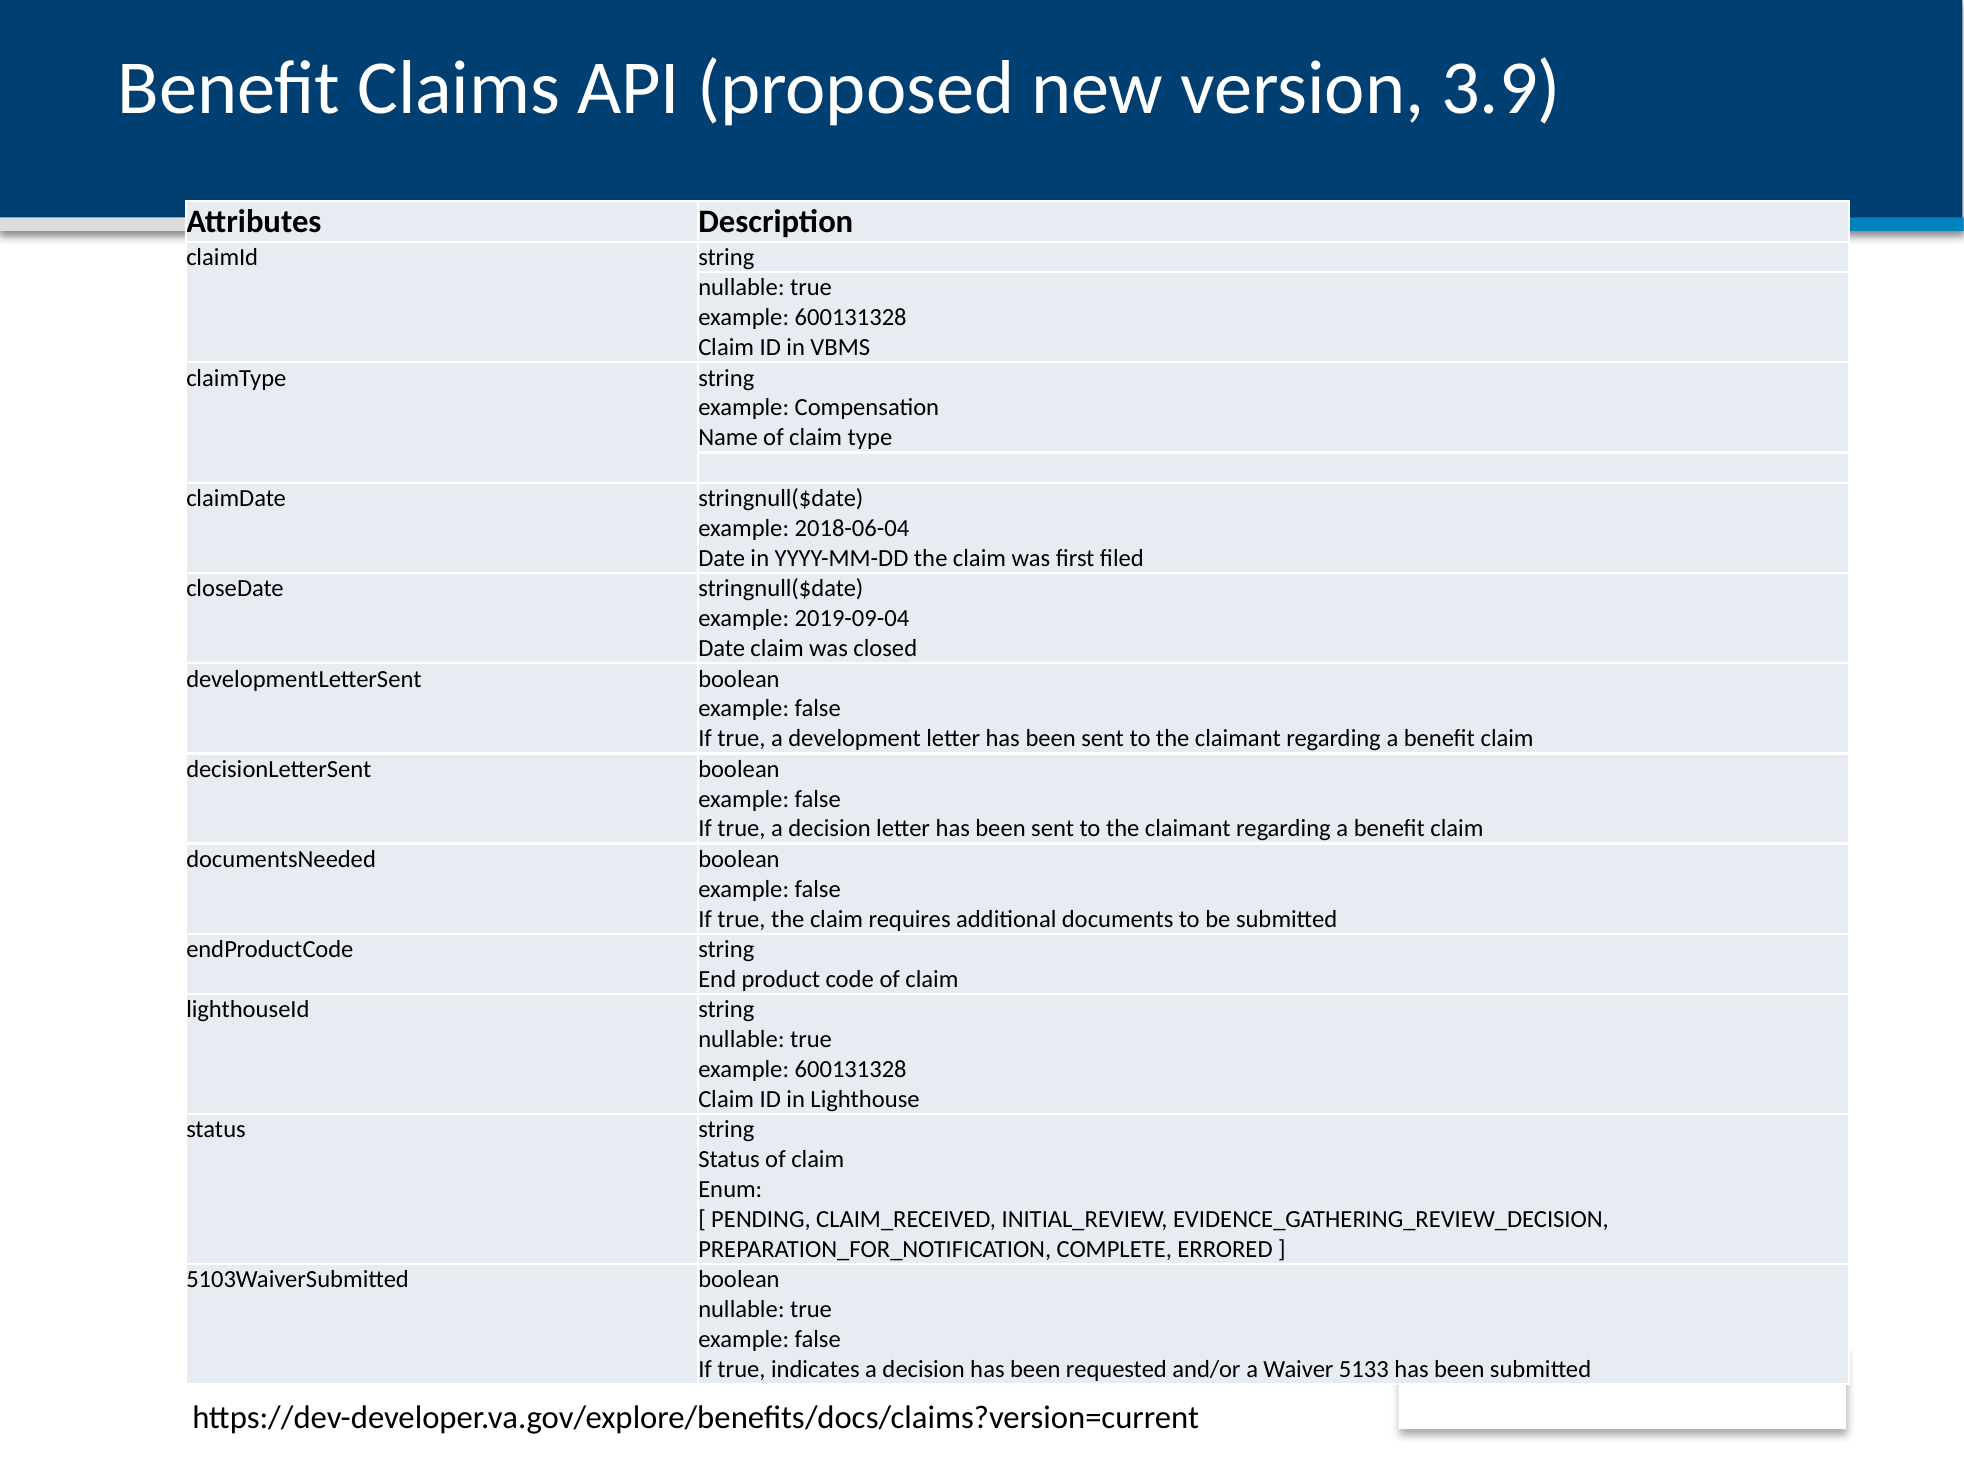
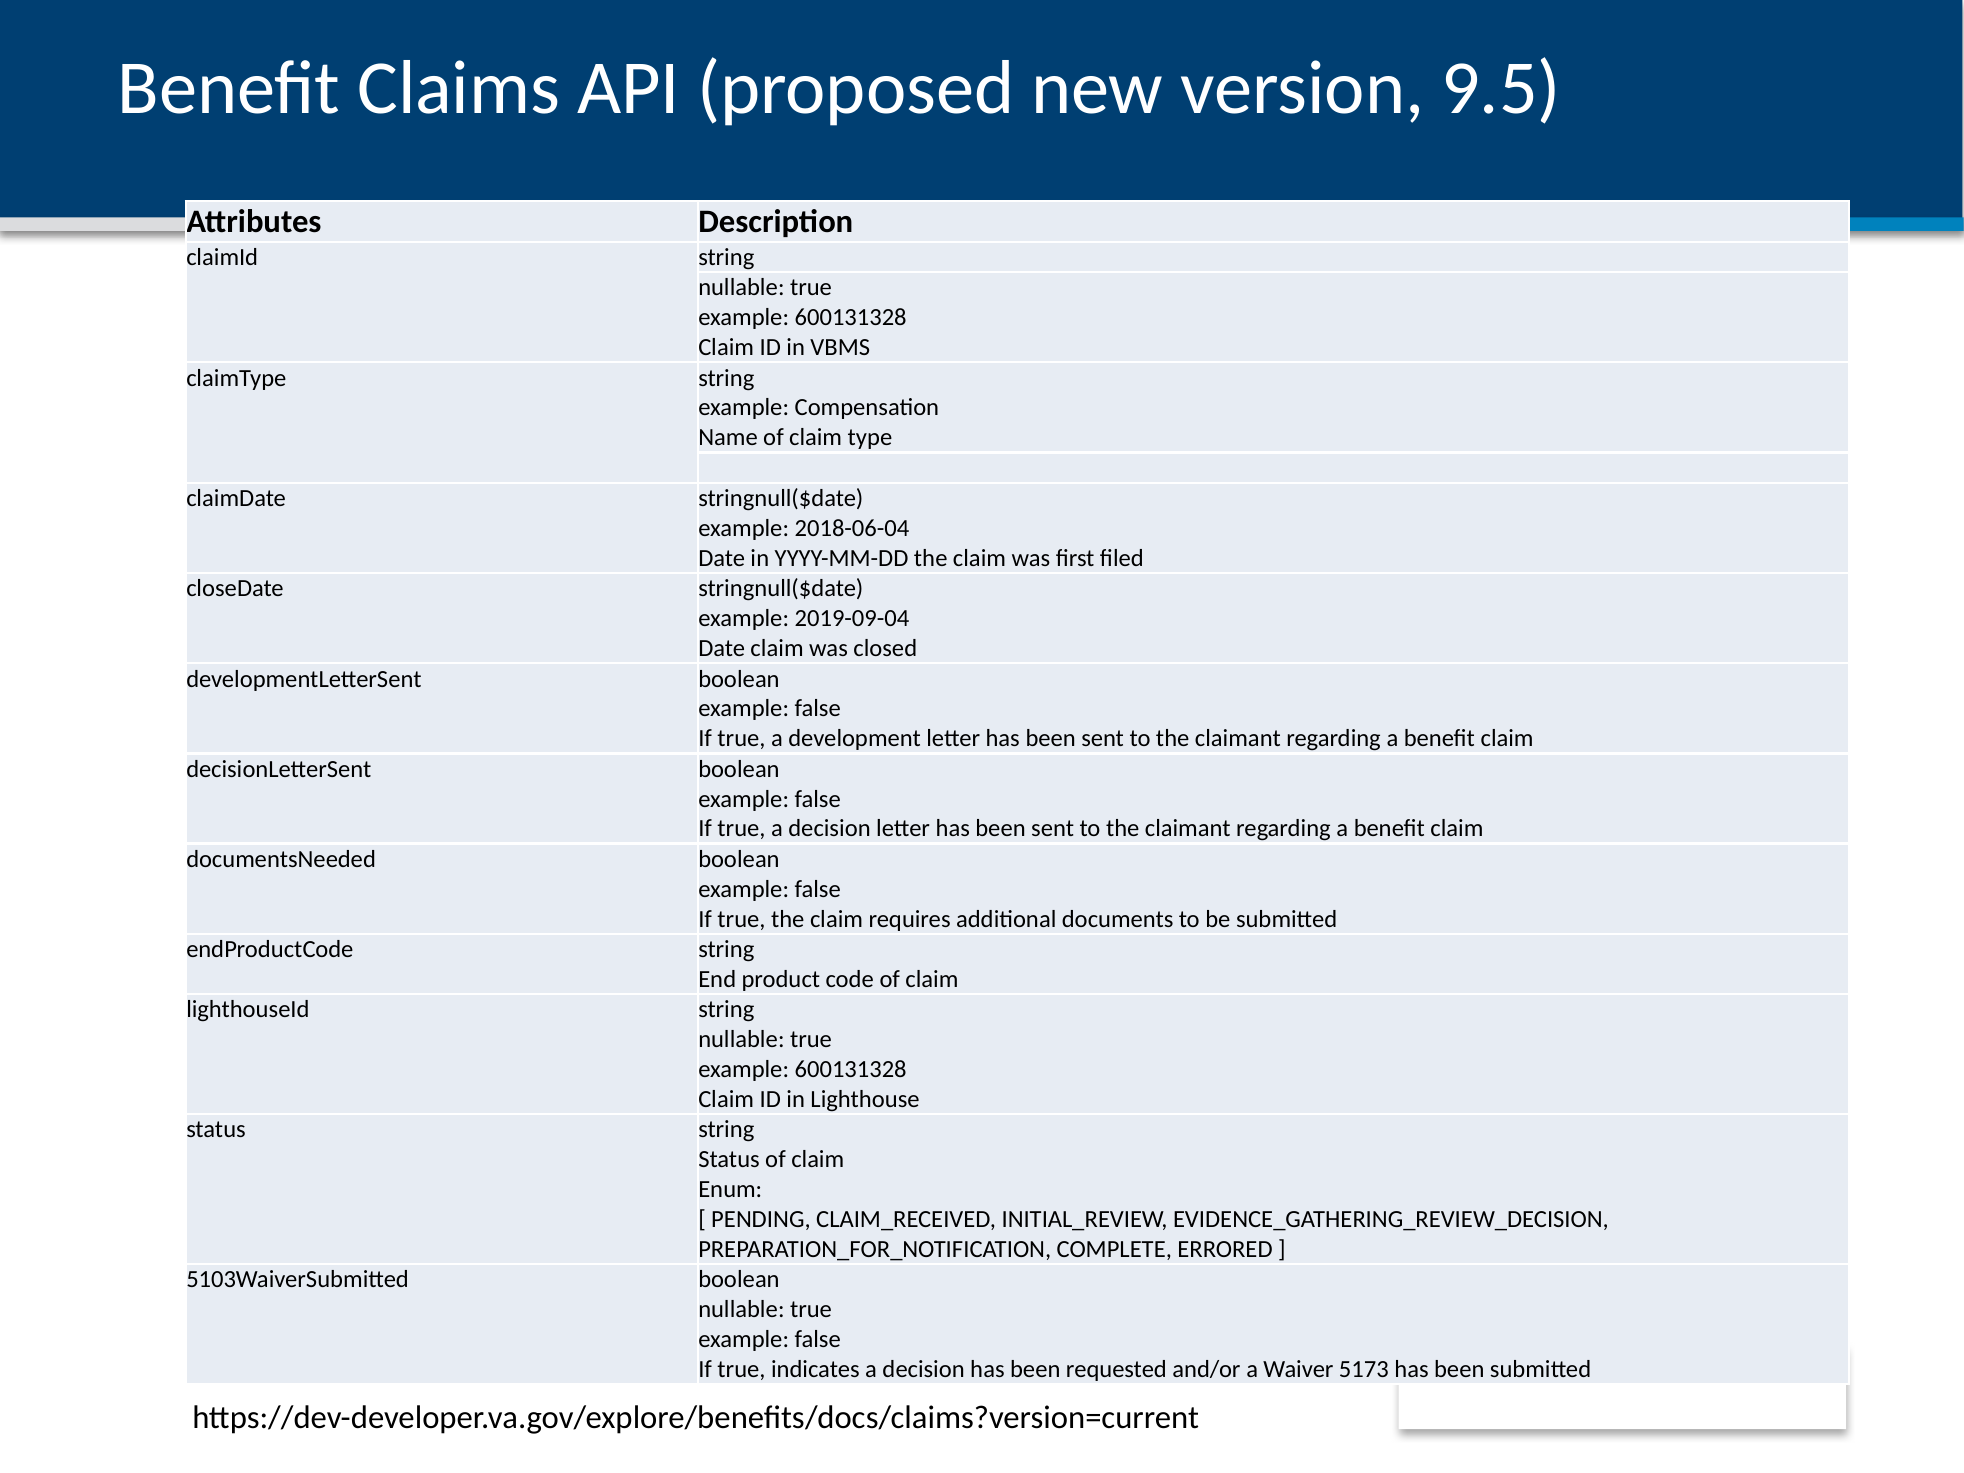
3.9: 3.9 -> 9.5
5133: 5133 -> 5173
